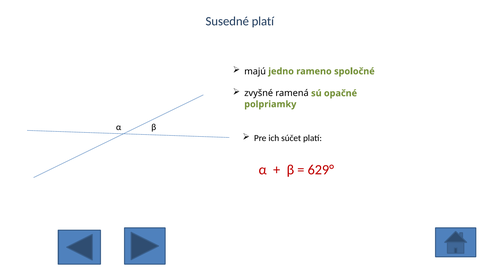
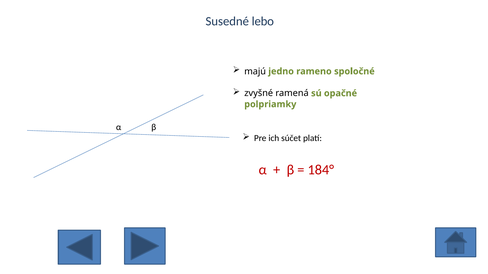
Susedné platí: platí -> lebo
629°: 629° -> 184°
